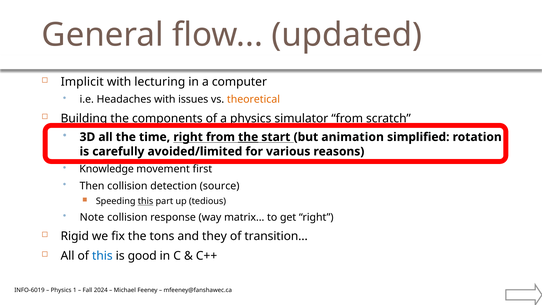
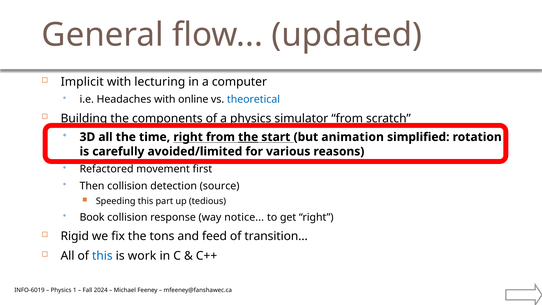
issues: issues -> online
theoretical colour: orange -> blue
Knowledge: Knowledge -> Refactored
this at (146, 201) underline: present -> none
Note: Note -> Book
matrix: matrix -> notice
they: they -> feed
good: good -> work
